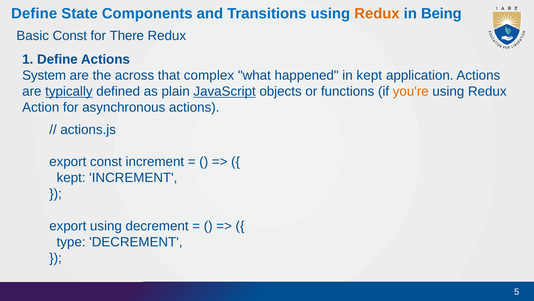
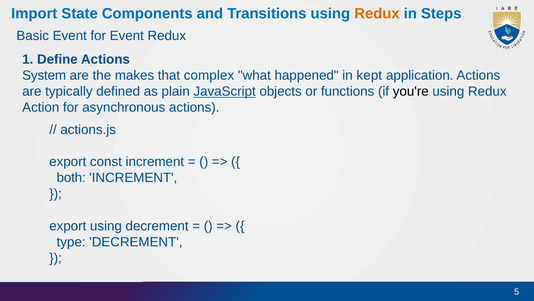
Define at (34, 14): Define -> Import
Being: Being -> Steps
Basic Const: Const -> Event
for There: There -> Event
across: across -> makes
typically underline: present -> none
you're colour: orange -> black
kept at (71, 177): kept -> both
